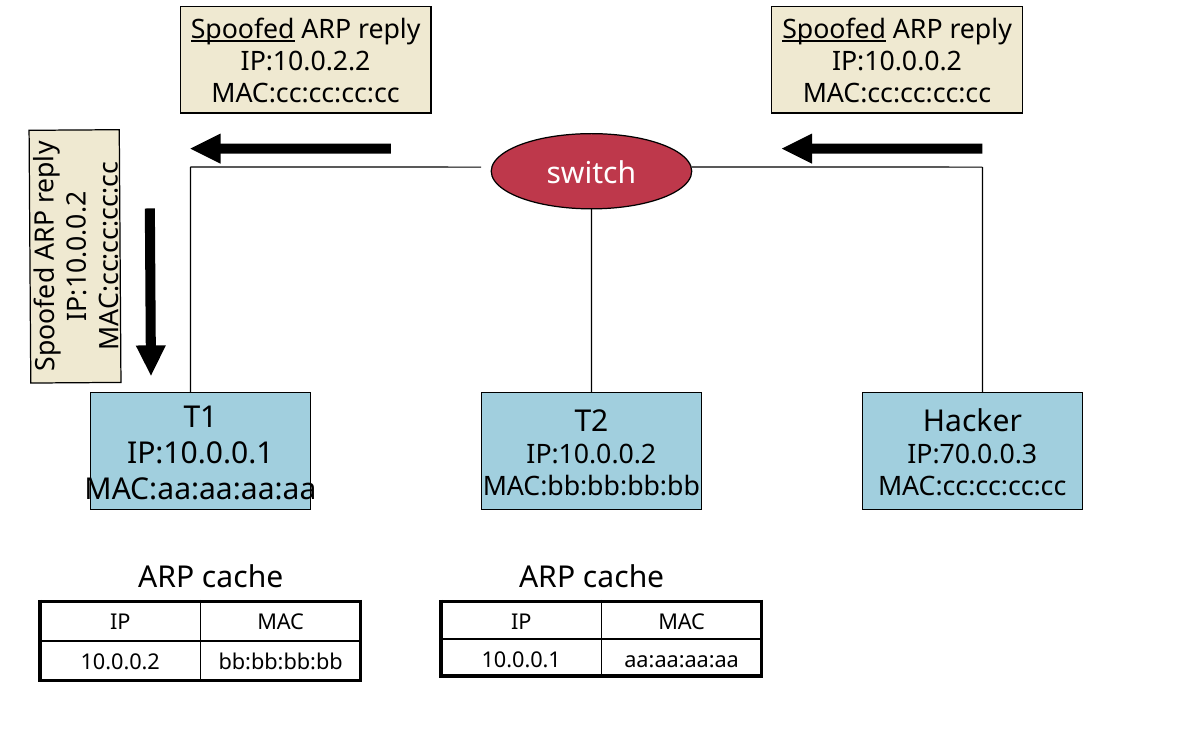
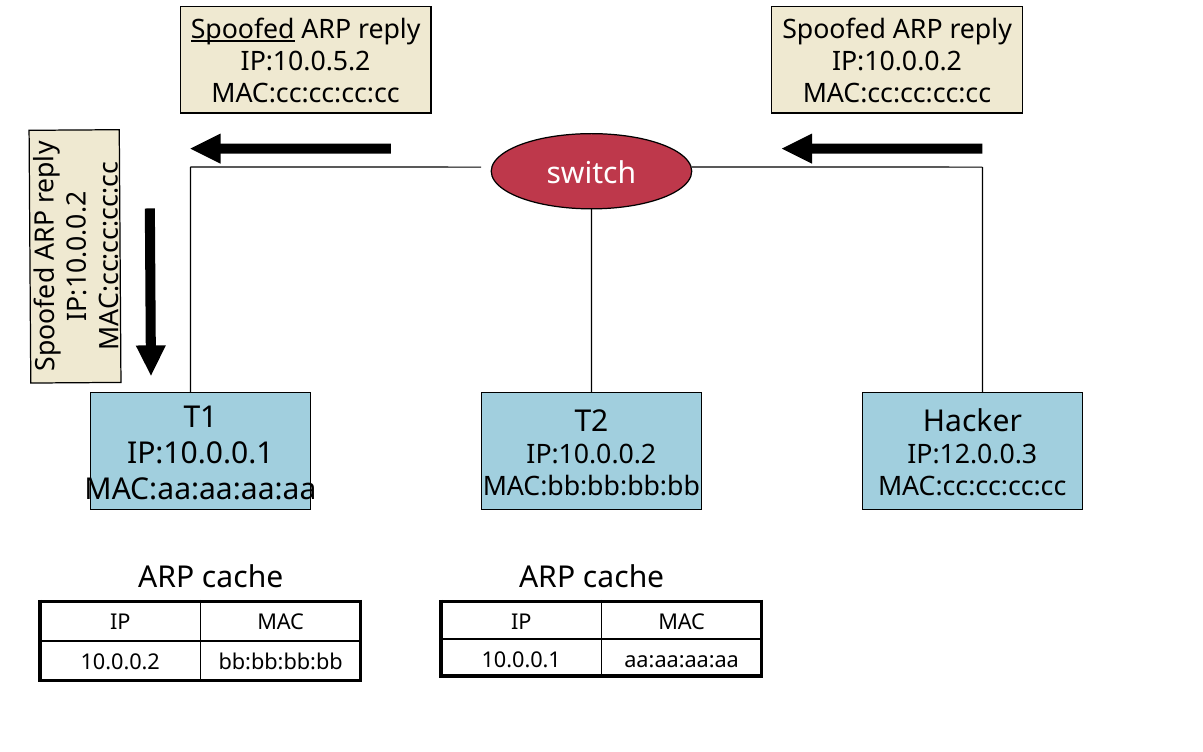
Spoofed at (834, 30) underline: present -> none
IP:10.0.2.2: IP:10.0.2.2 -> IP:10.0.5.2
IP:70.0.0.3: IP:70.0.0.3 -> IP:12.0.0.3
